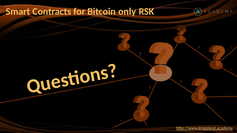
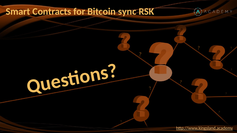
only: only -> sync
